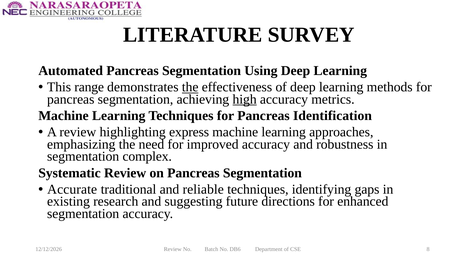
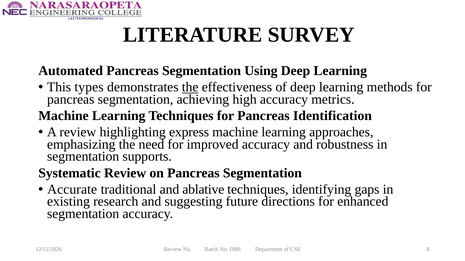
range: range -> types
high underline: present -> none
complex: complex -> supports
reliable: reliable -> ablative
